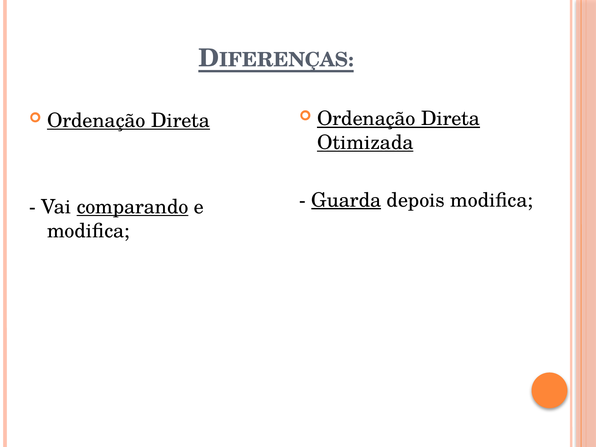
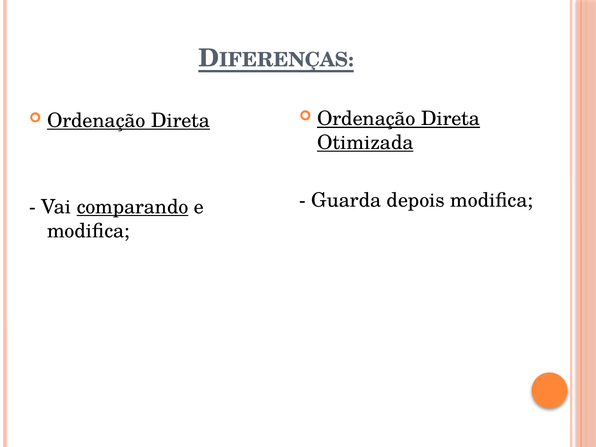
Guarda underline: present -> none
